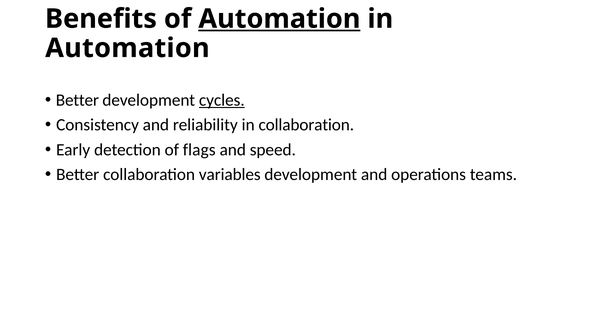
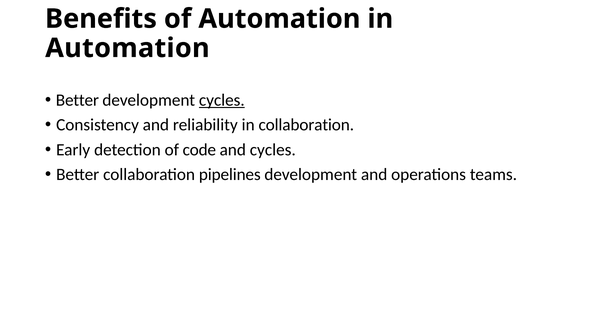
Automation at (279, 19) underline: present -> none
flags: flags -> code
and speed: speed -> cycles
variables: variables -> pipelines
